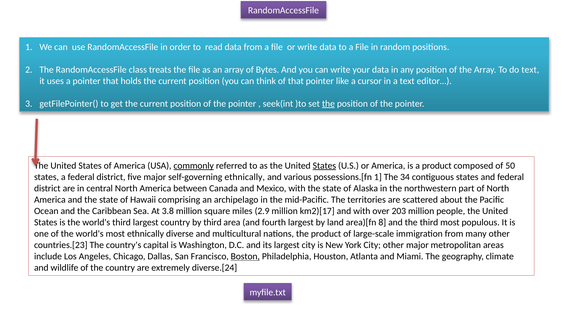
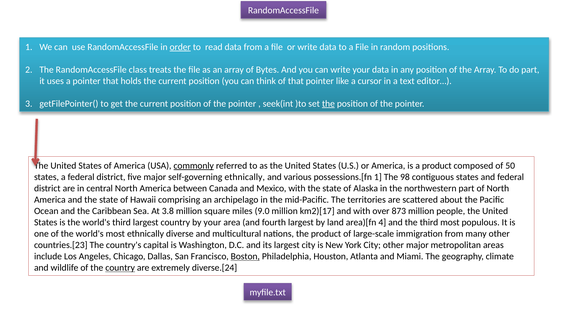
order underline: none -> present
do text: text -> part
States at (324, 166) underline: present -> none
34: 34 -> 98
2.9: 2.9 -> 9.0
203: 203 -> 873
by third: third -> your
8: 8 -> 4
country at (120, 268) underline: none -> present
